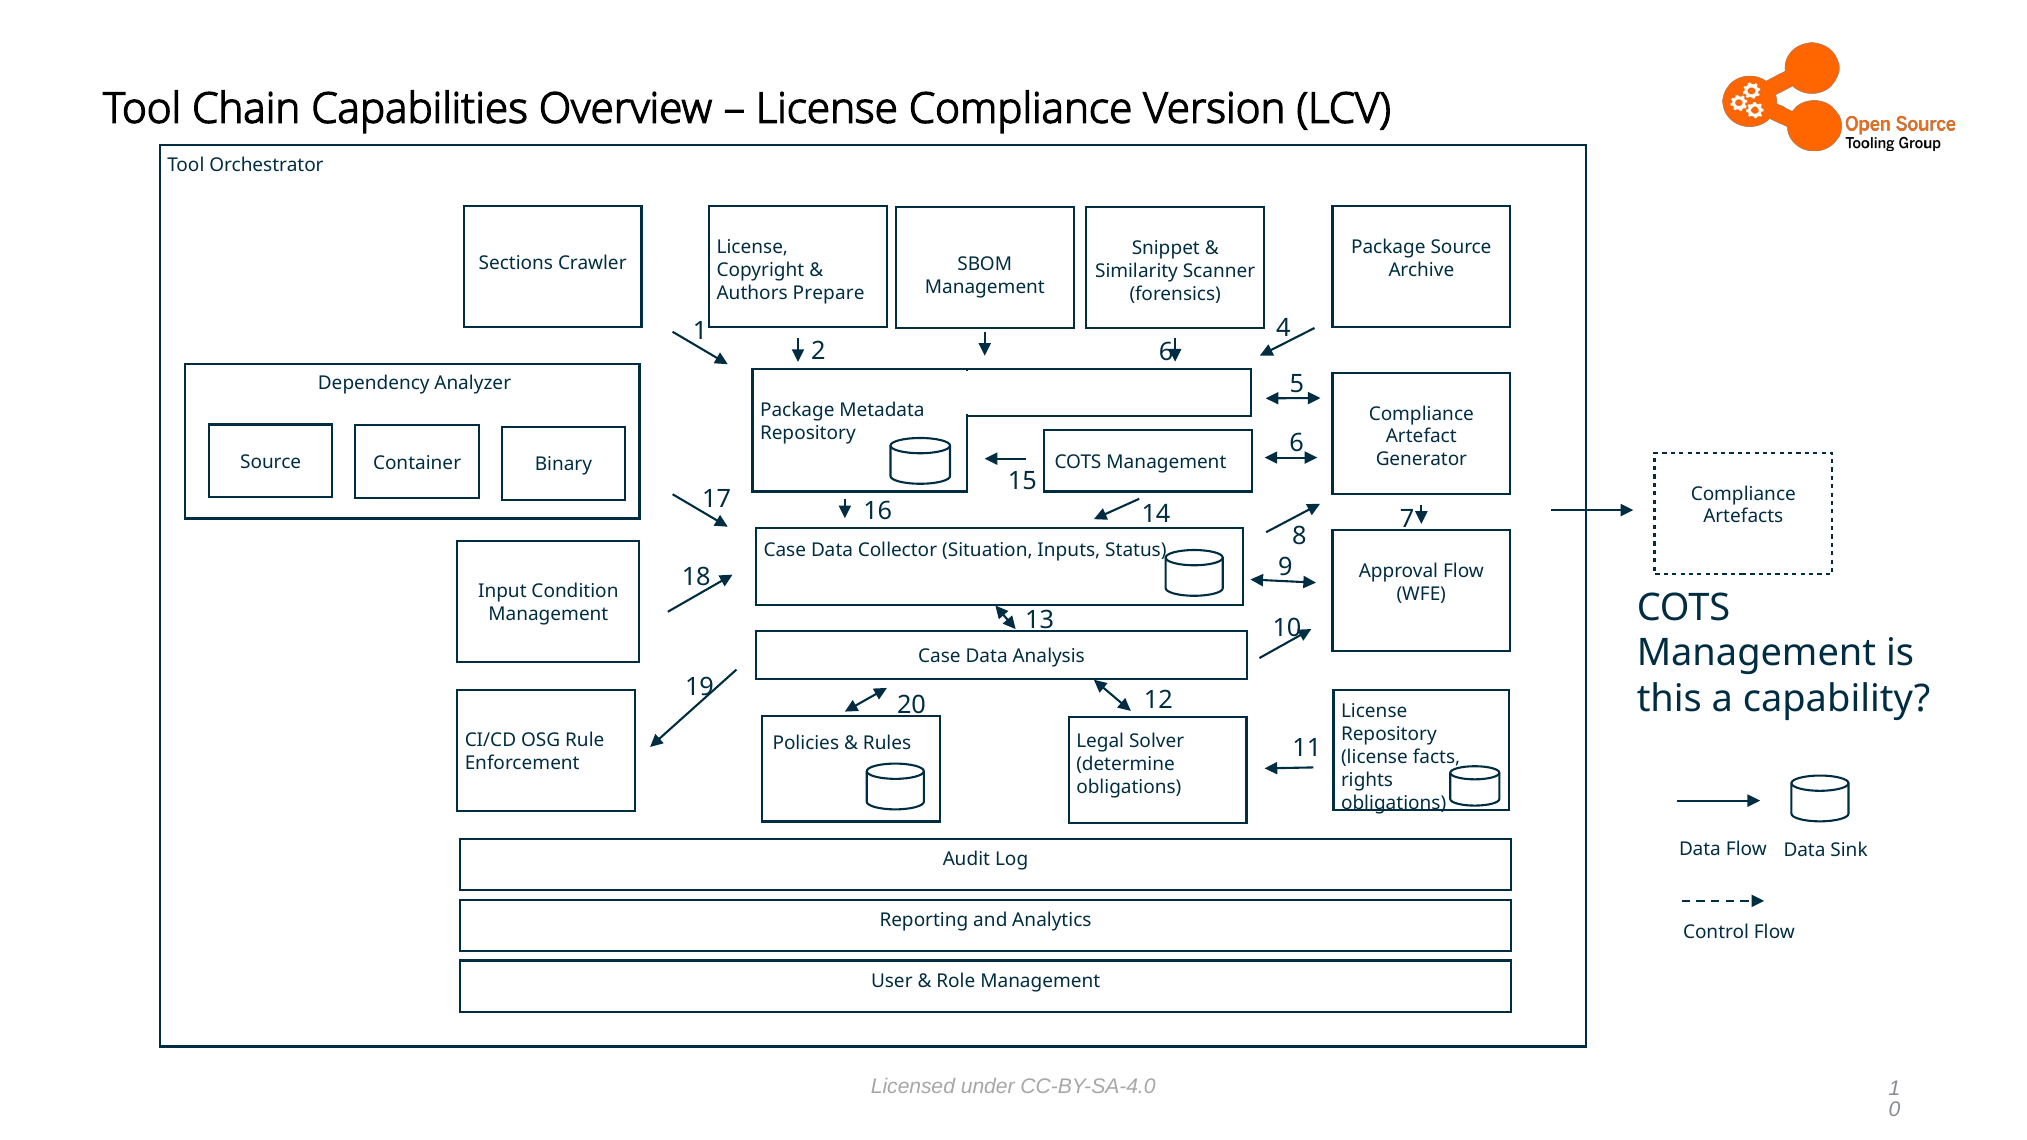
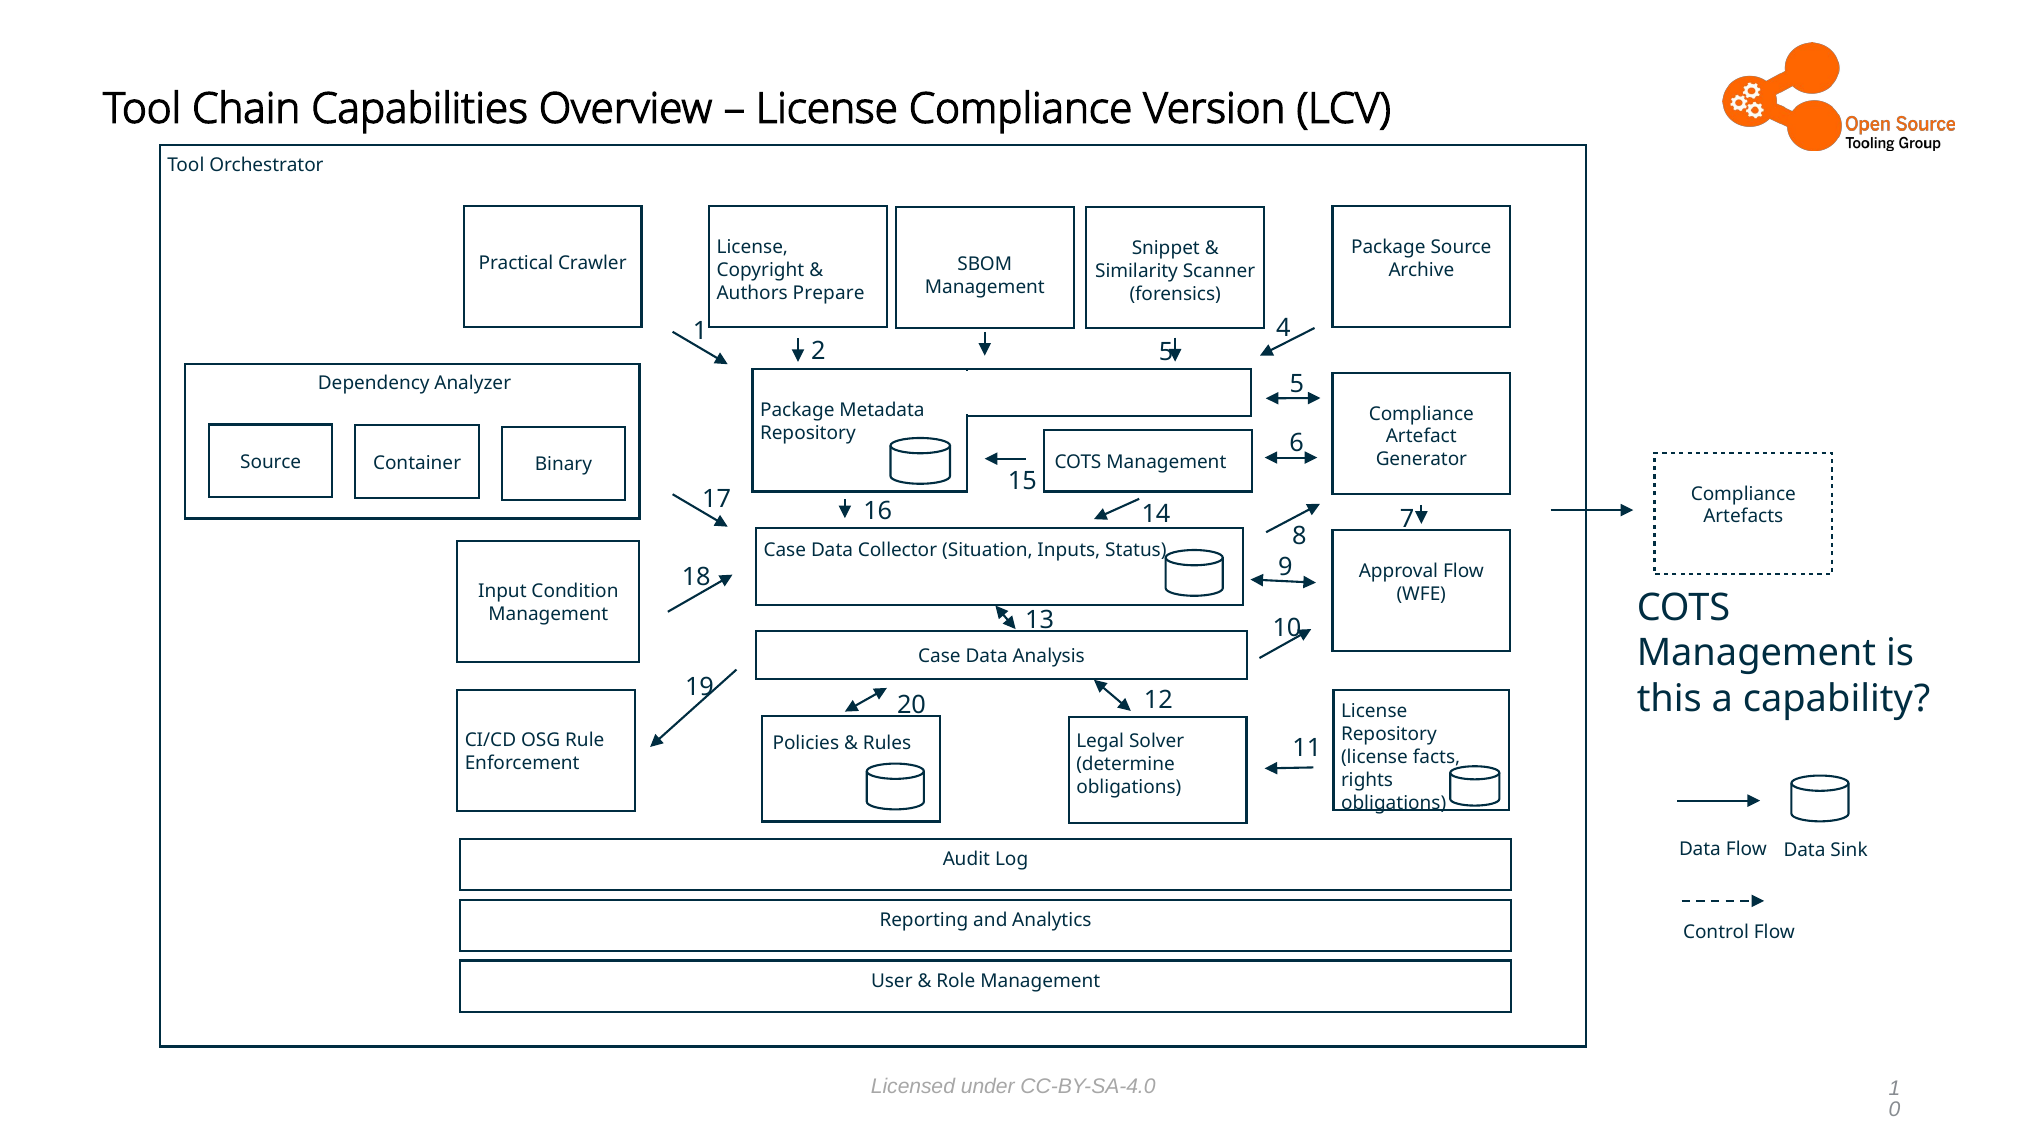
Sections: Sections -> Practical
2 6: 6 -> 5
